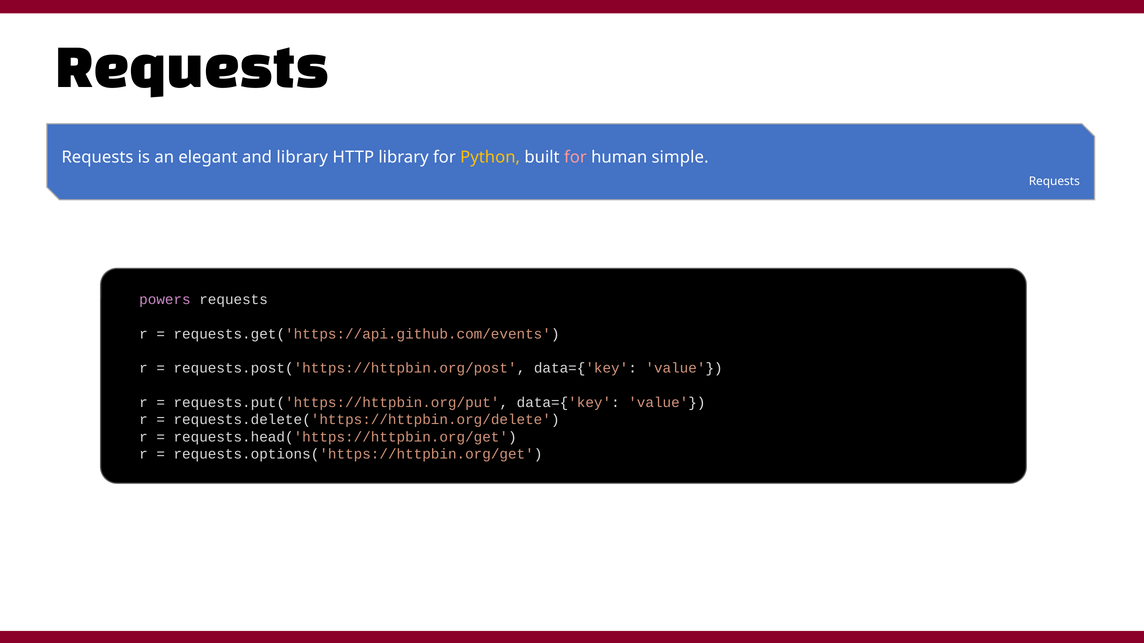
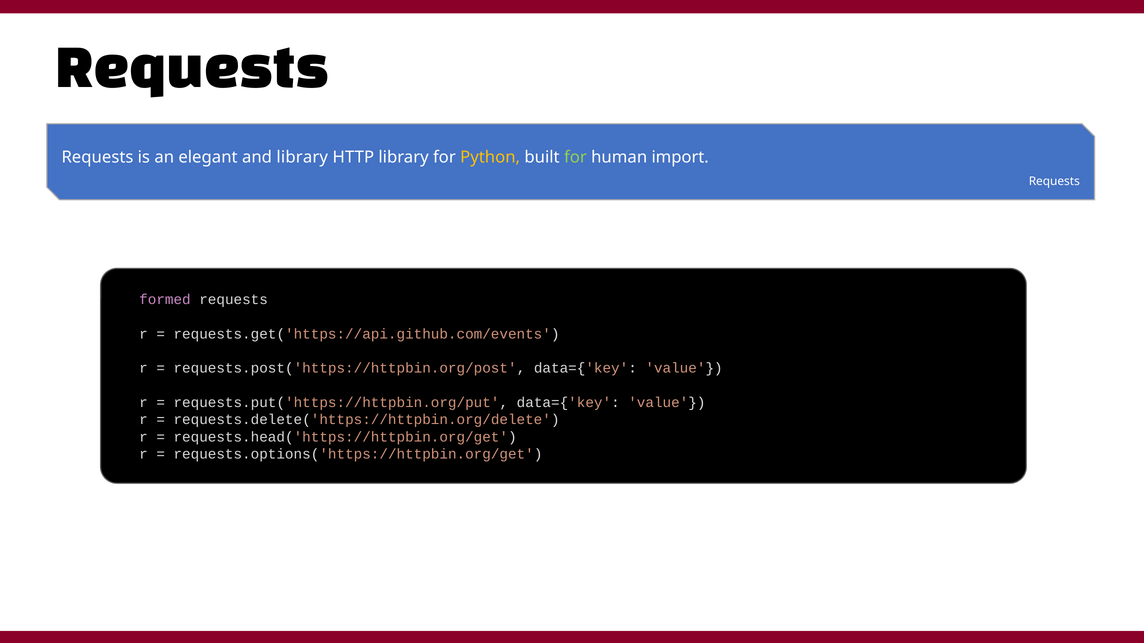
for at (575, 157) colour: pink -> light green
simple: simple -> import
powers: powers -> formed
